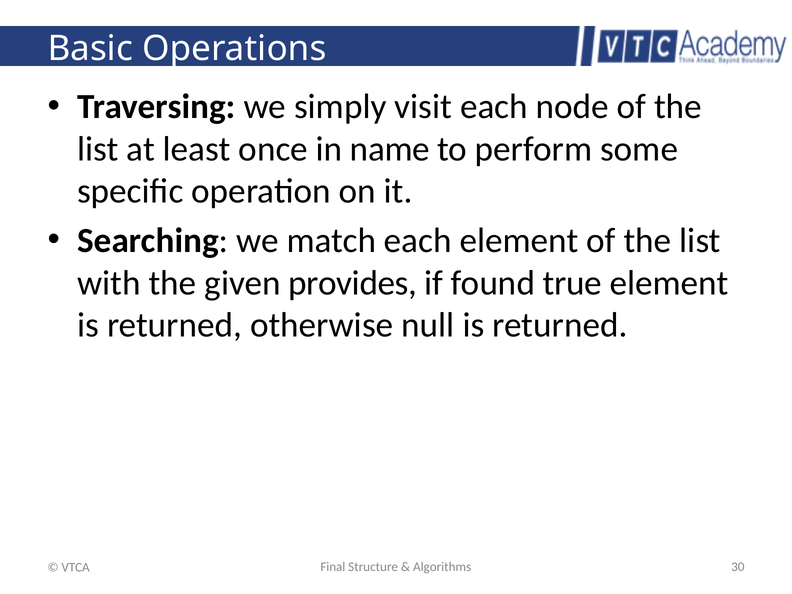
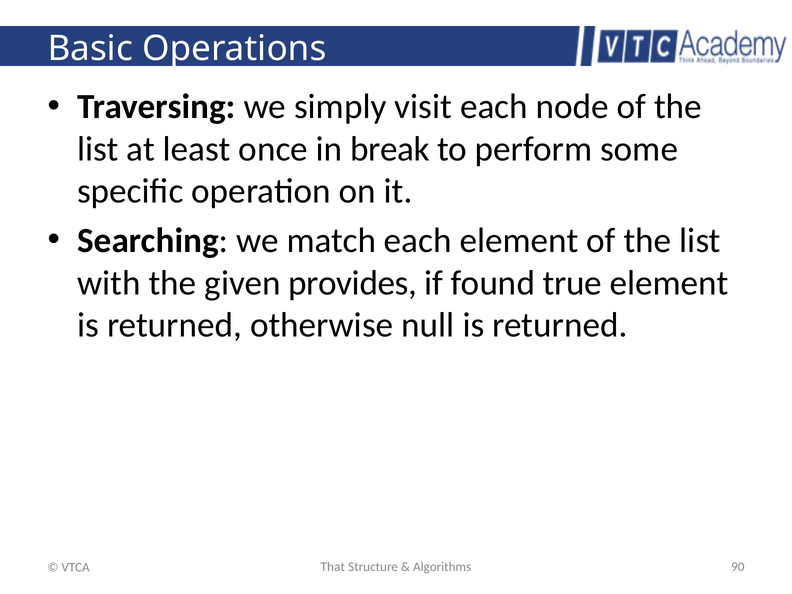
name: name -> break
Final: Final -> That
30: 30 -> 90
